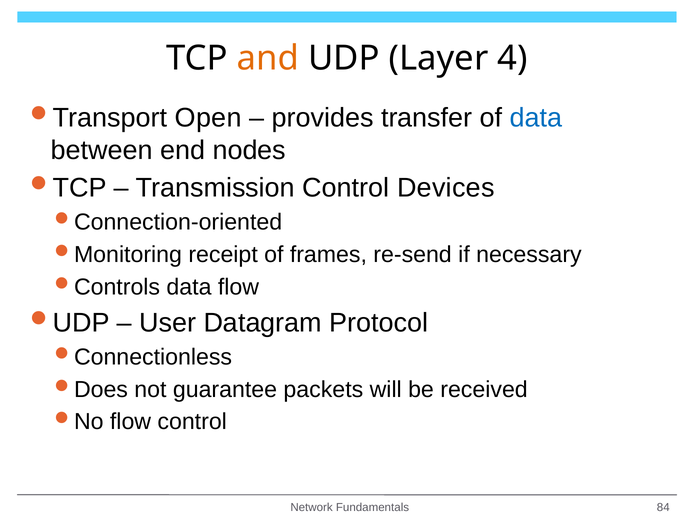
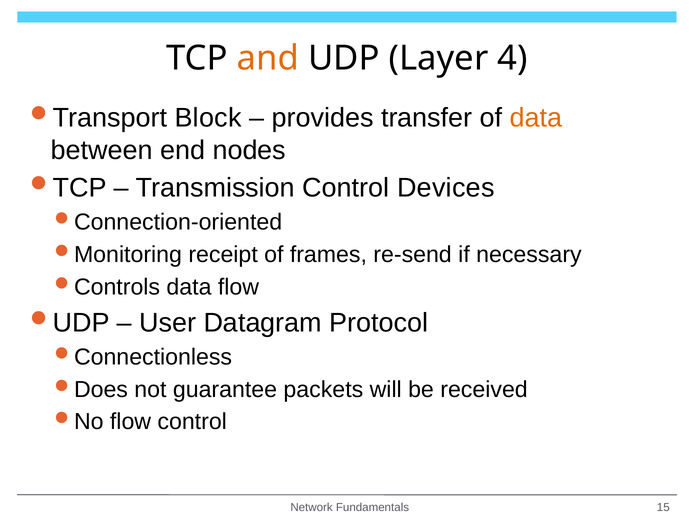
Open: Open -> Block
data at (536, 118) colour: blue -> orange
84: 84 -> 15
